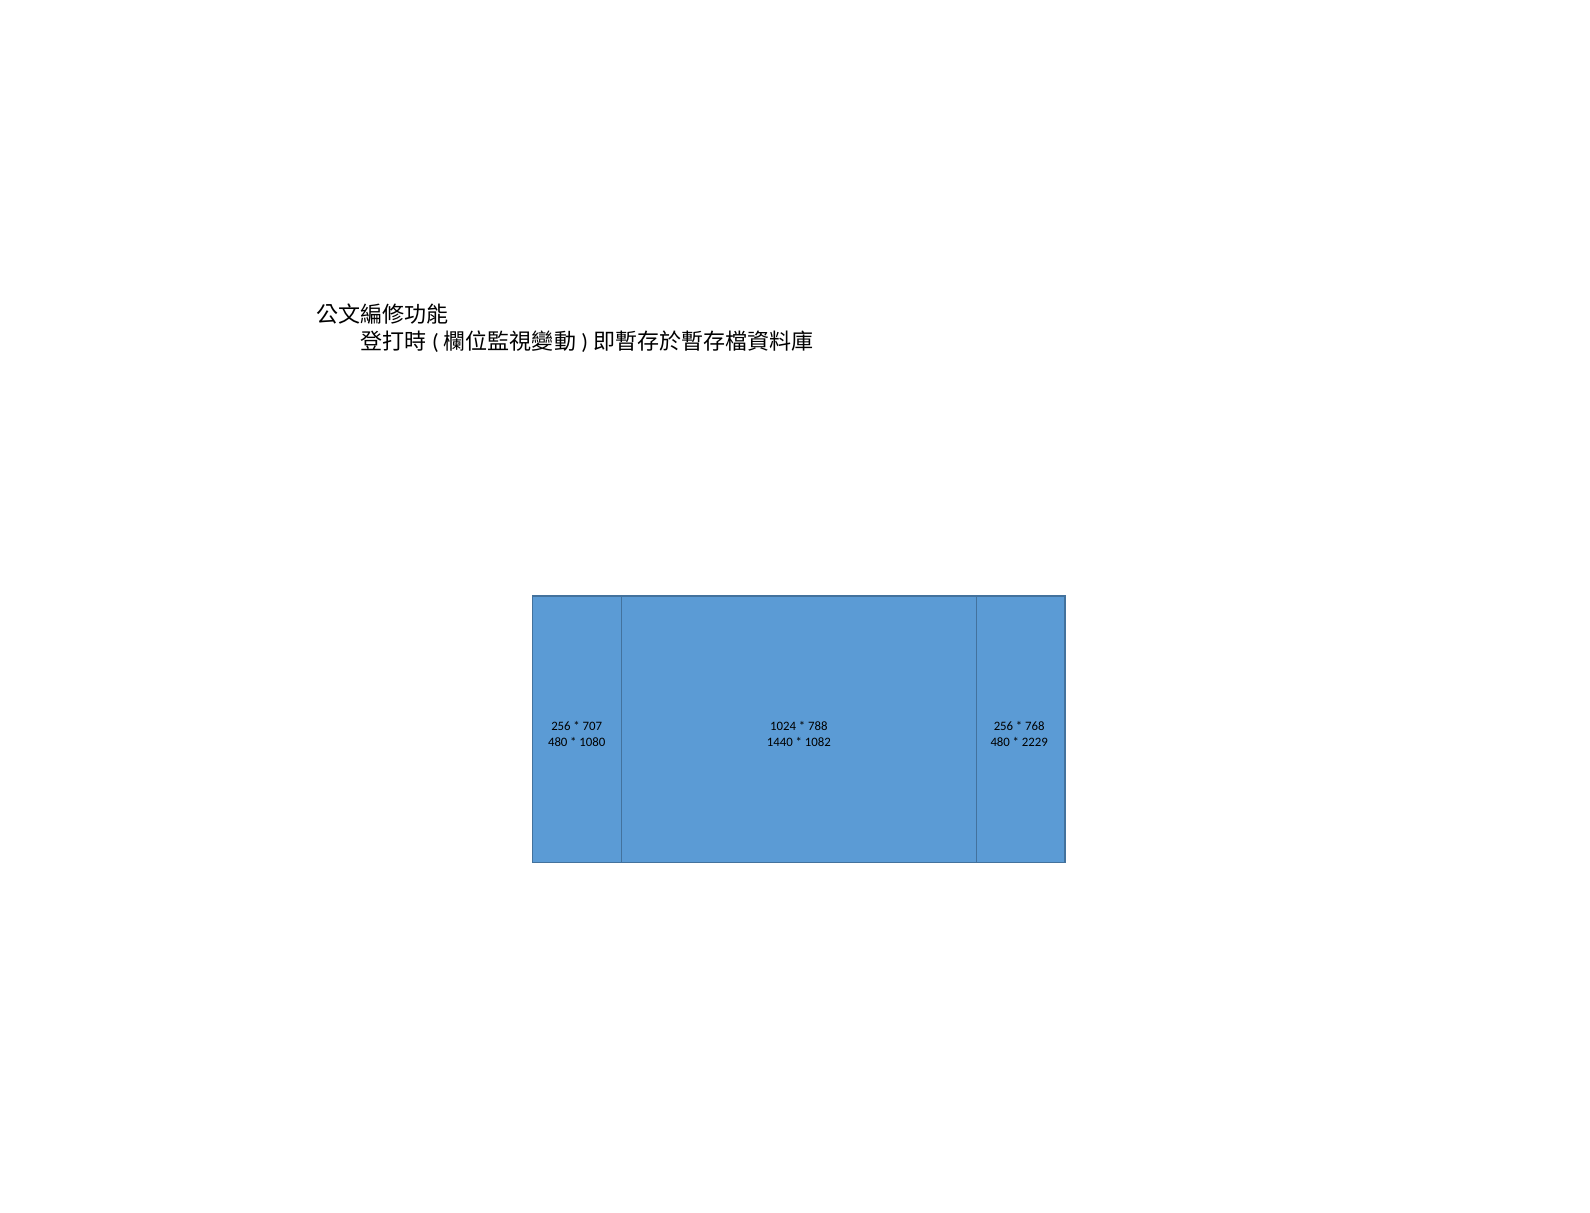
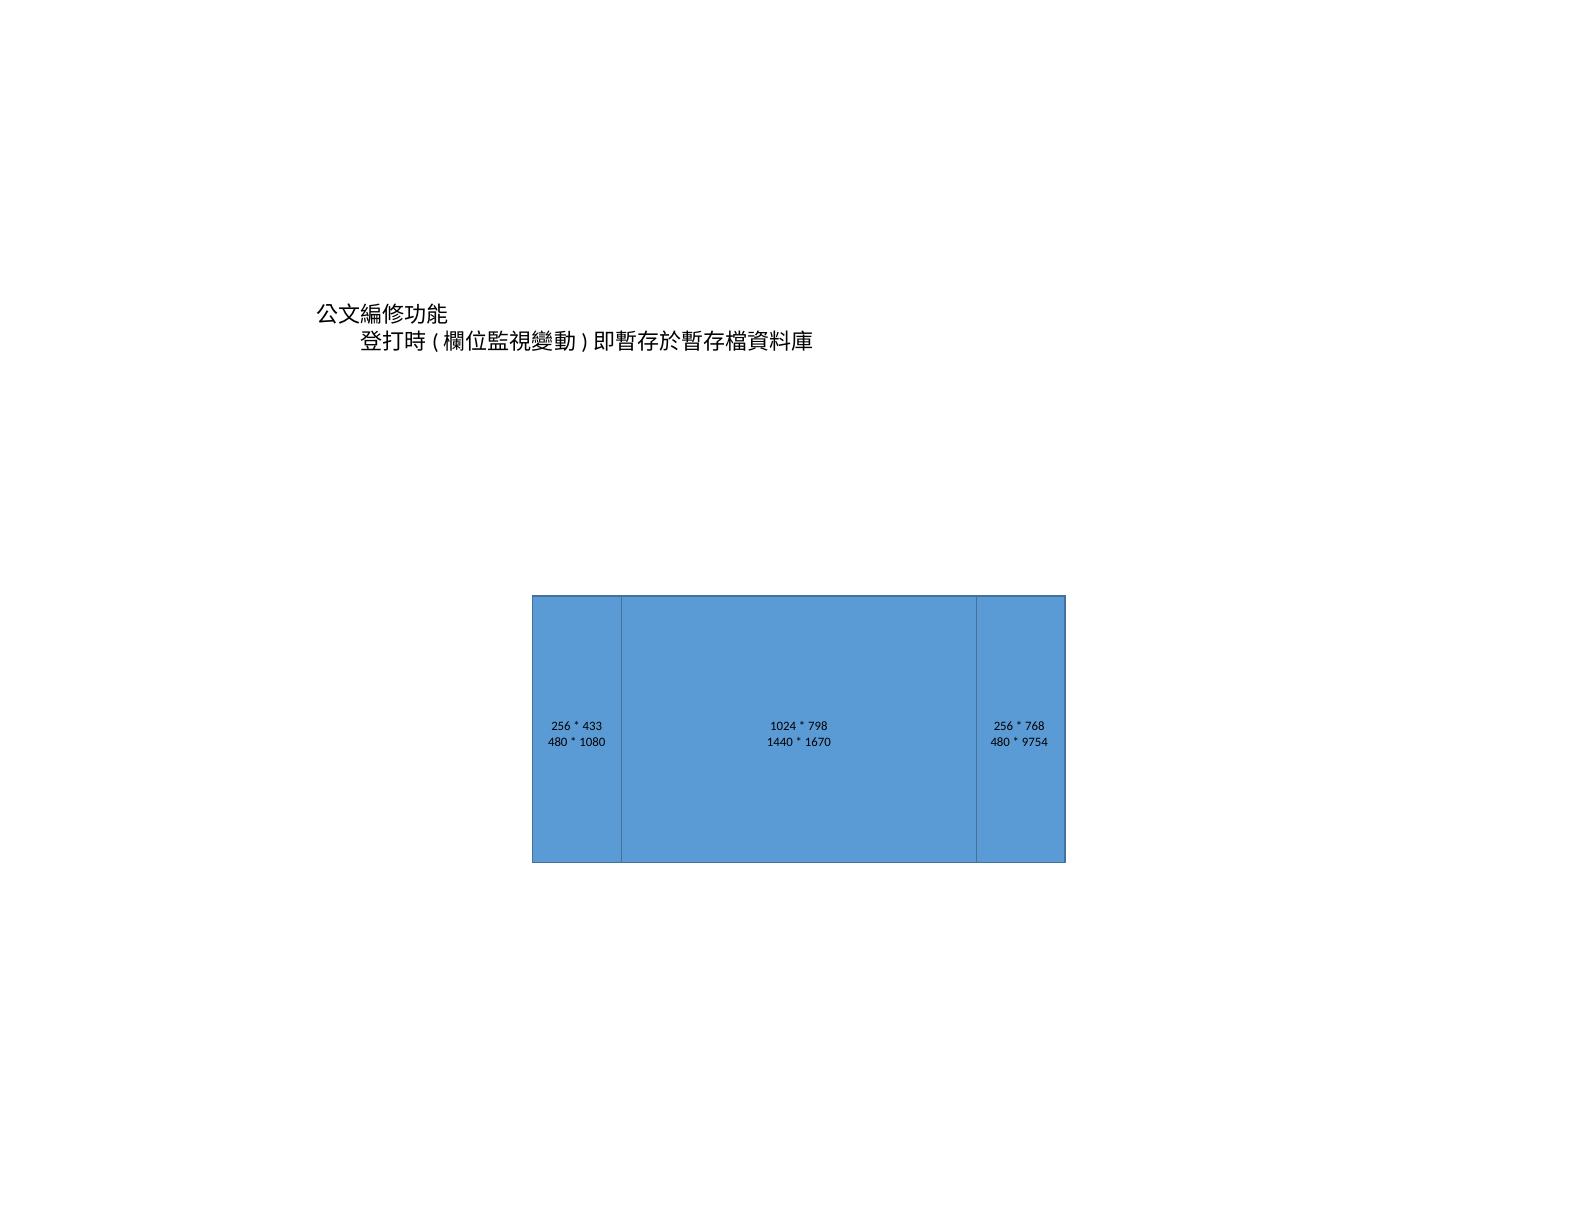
707: 707 -> 433
788: 788 -> 798
1082: 1082 -> 1670
2229: 2229 -> 9754
